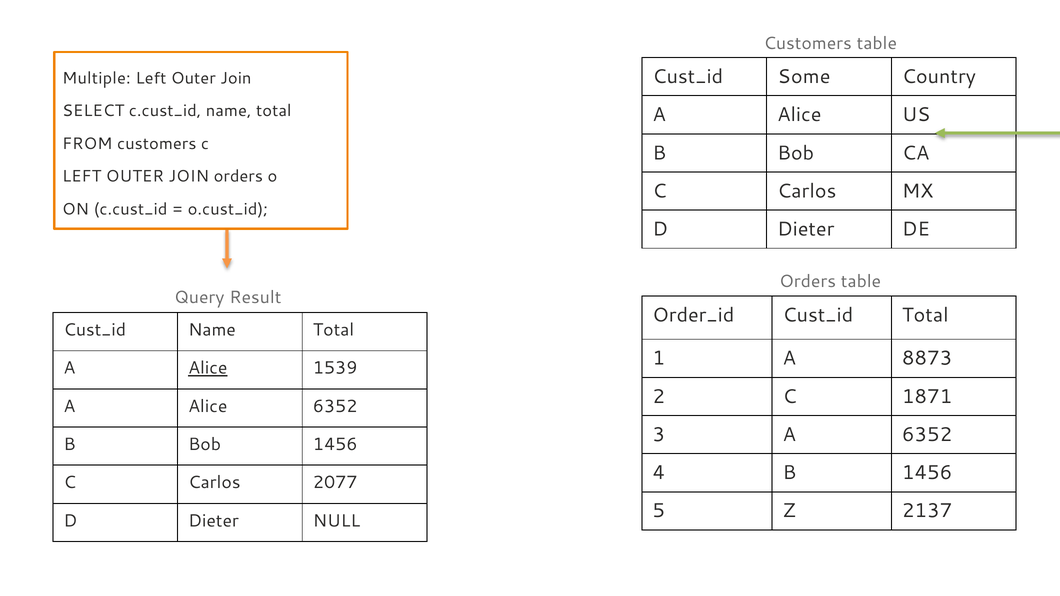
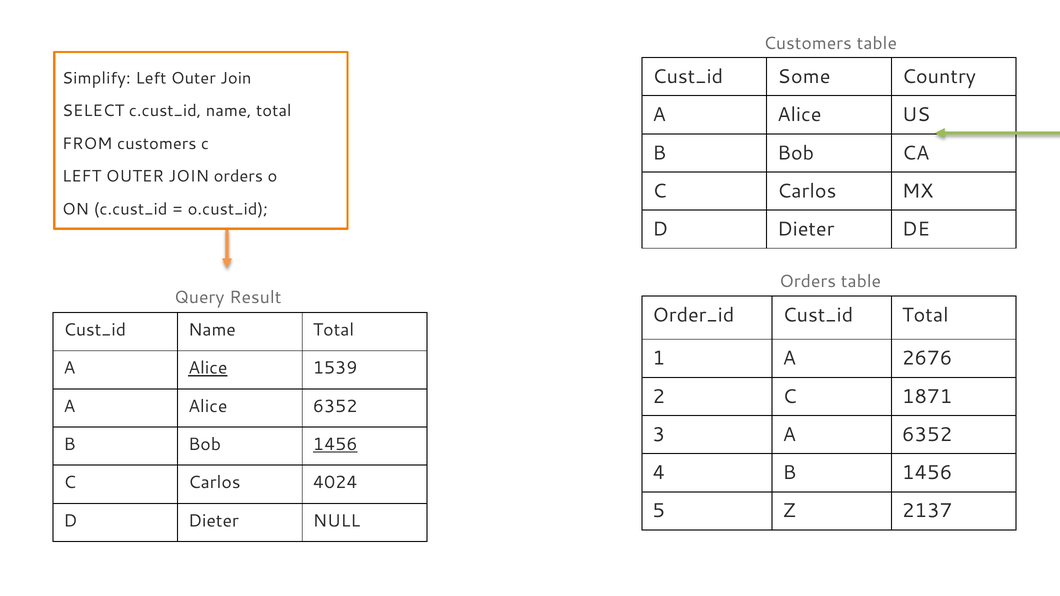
Multiple: Multiple -> Simplify
8873: 8873 -> 2676
1456 at (335, 445) underline: none -> present
2077: 2077 -> 4024
